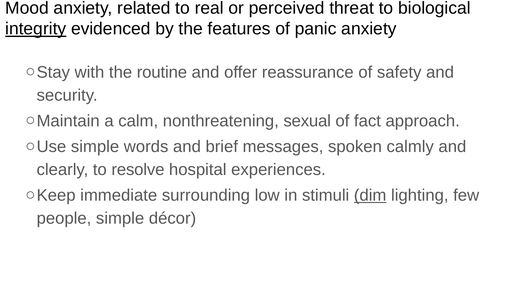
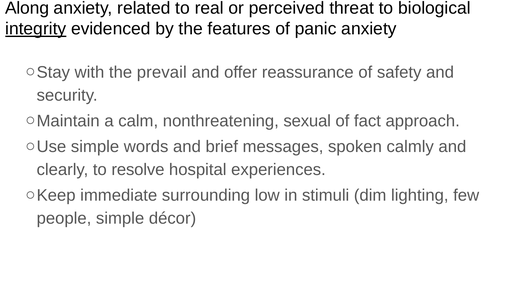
Mood: Mood -> Along
routine: routine -> prevail
dim underline: present -> none
